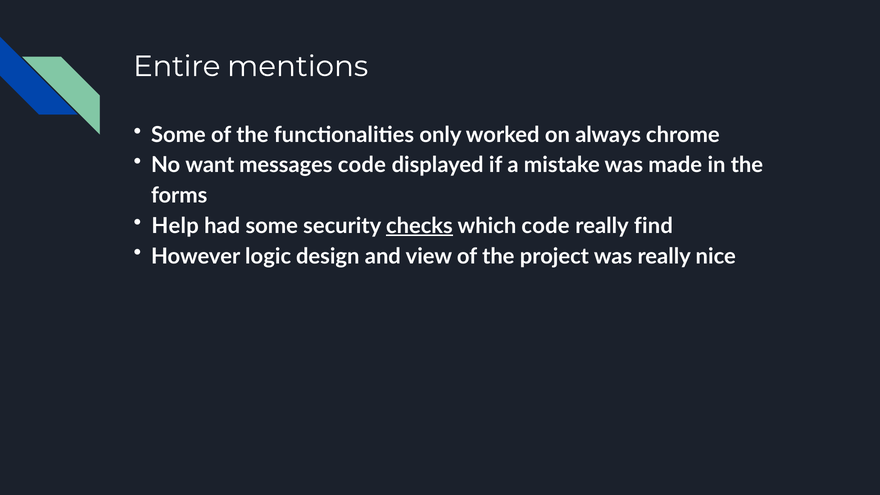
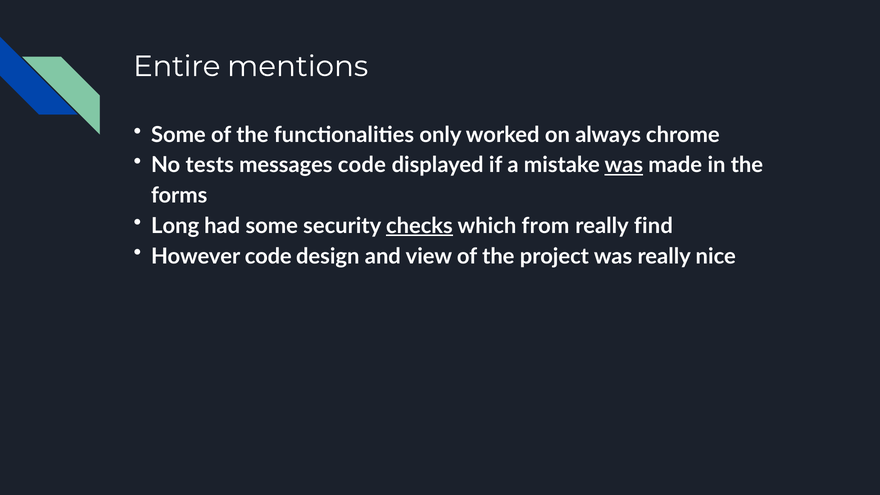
want: want -> tests
was at (624, 165) underline: none -> present
Help: Help -> Long
which code: code -> from
However logic: logic -> code
